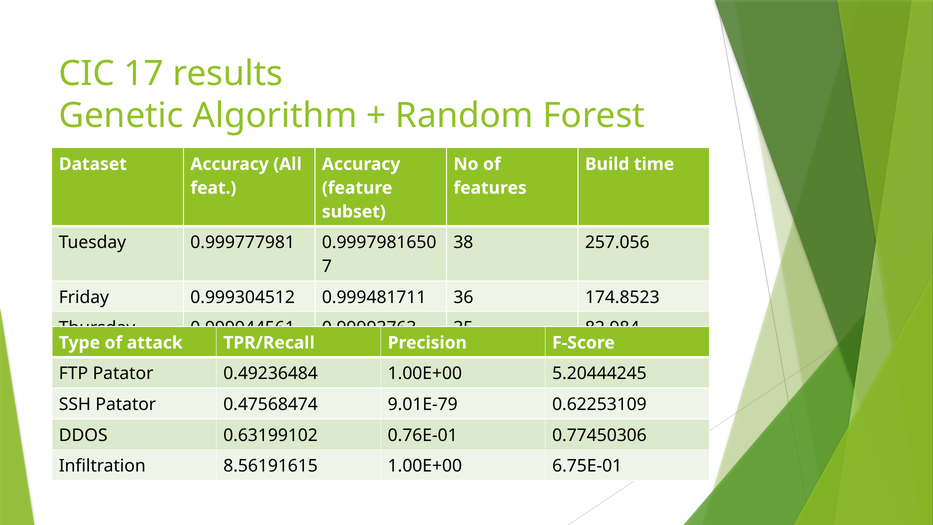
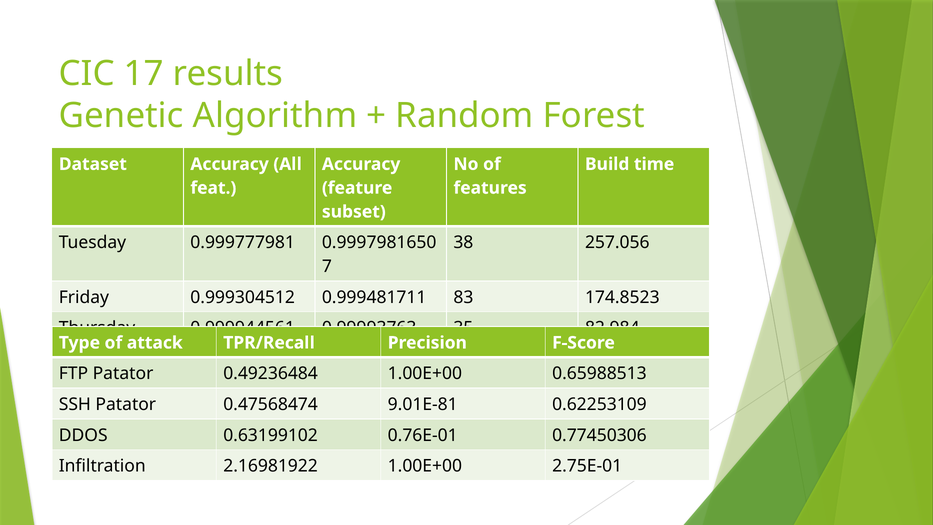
36: 36 -> 83
5.20444245: 5.20444245 -> 0.65988513
9.01E-79: 9.01E-79 -> 9.01E-81
8.56191615: 8.56191615 -> 2.16981922
6.75E-01: 6.75E-01 -> 2.75E-01
